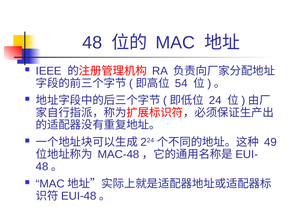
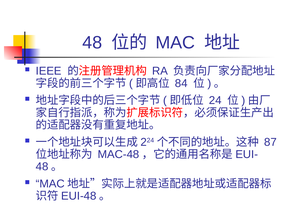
54: 54 -> 84
49: 49 -> 87
